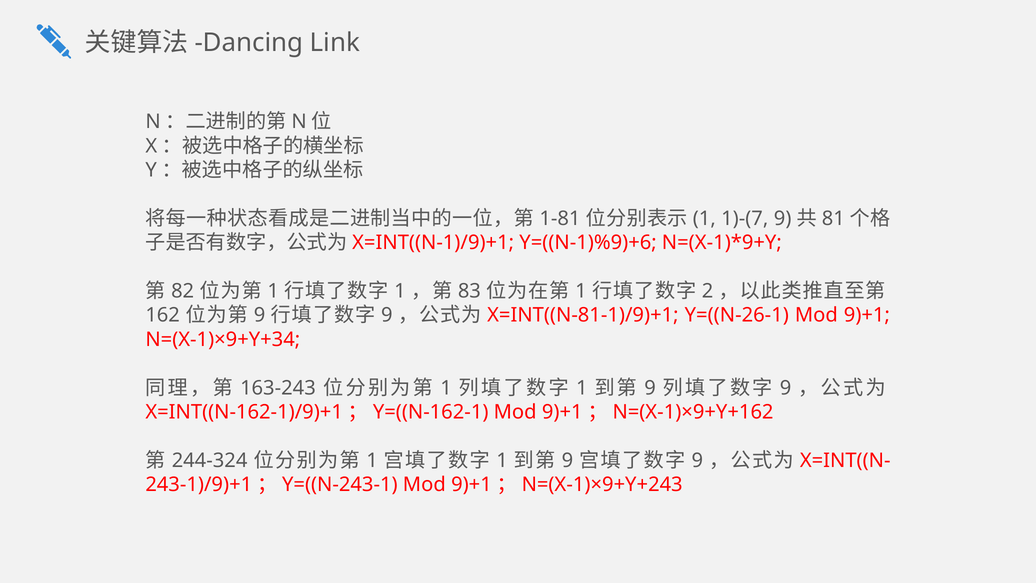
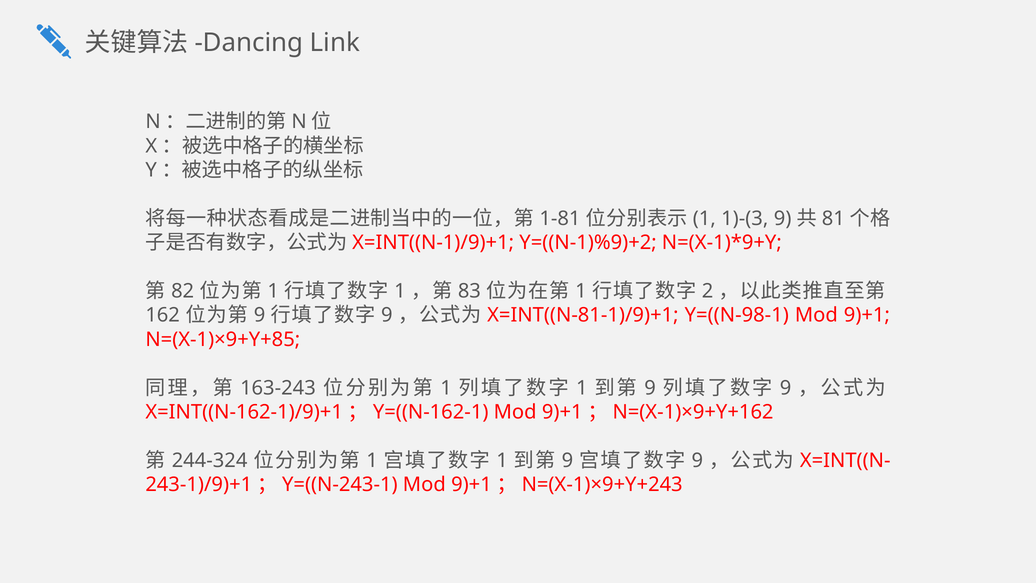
1)-(7: 1)-(7 -> 1)-(3
Y=((N-1)%9)+6: Y=((N-1)%9)+6 -> Y=((N-1)%9)+2
Y=((N-26-1: Y=((N-26-1 -> Y=((N-98-1
N=(X-1)×9+Y+34: N=(X-1)×9+Y+34 -> N=(X-1)×9+Y+85
